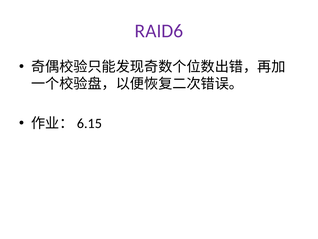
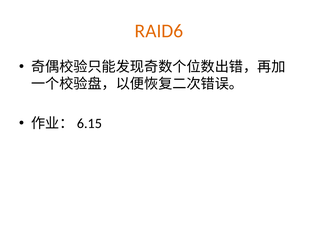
RAID6 colour: purple -> orange
